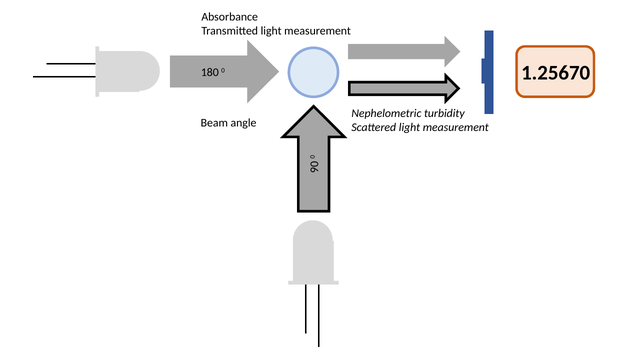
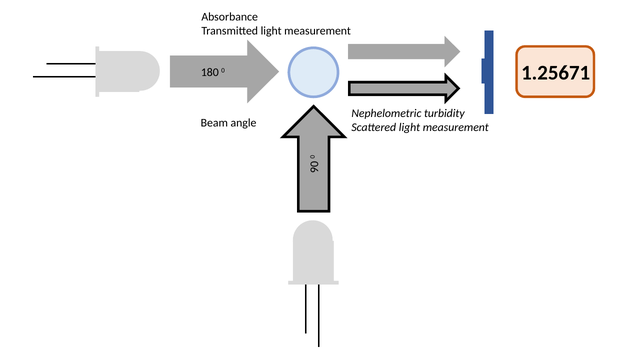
1.25670: 1.25670 -> 1.25671
